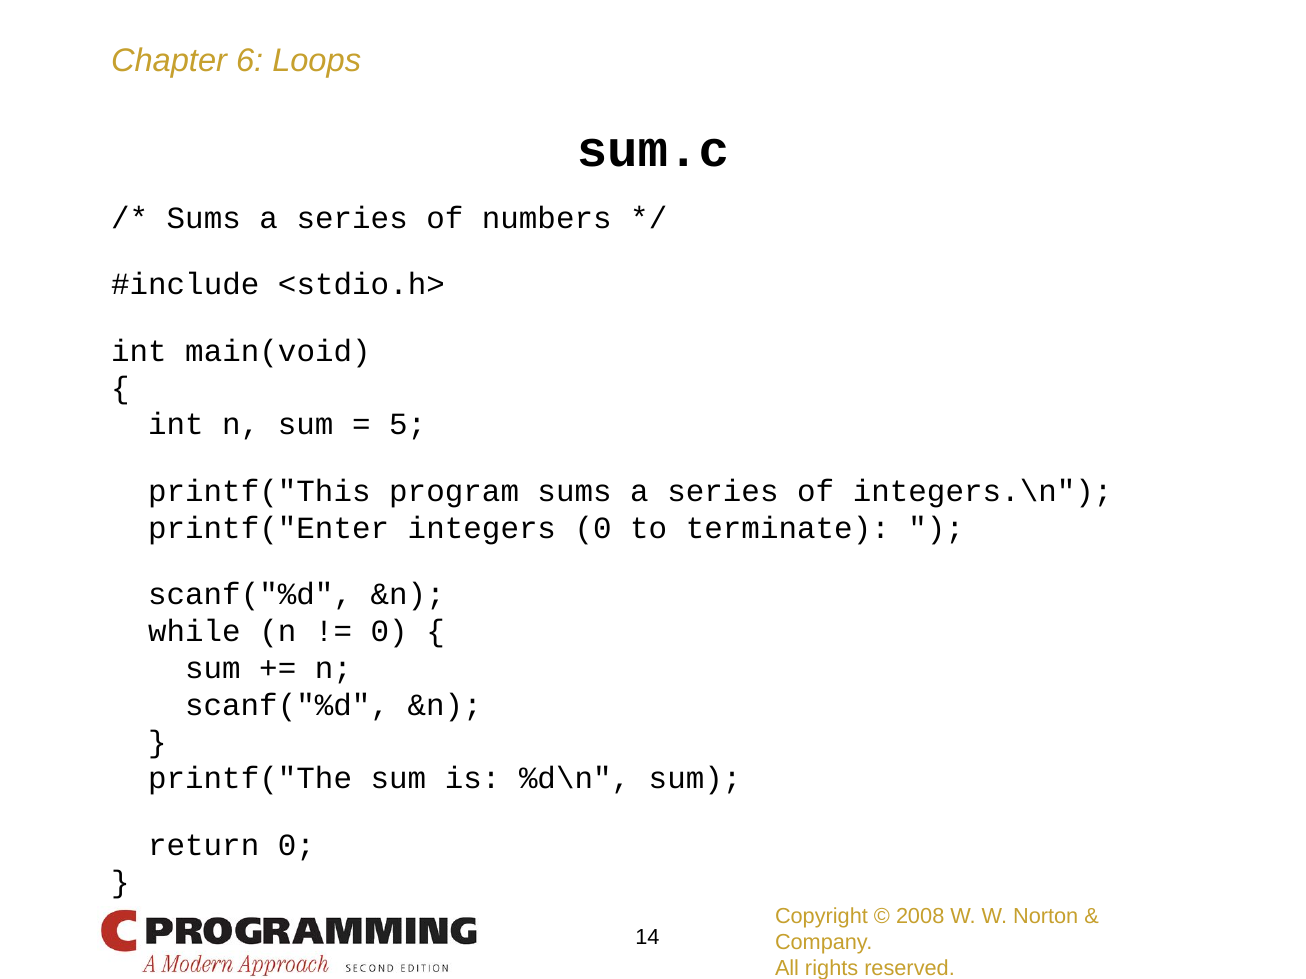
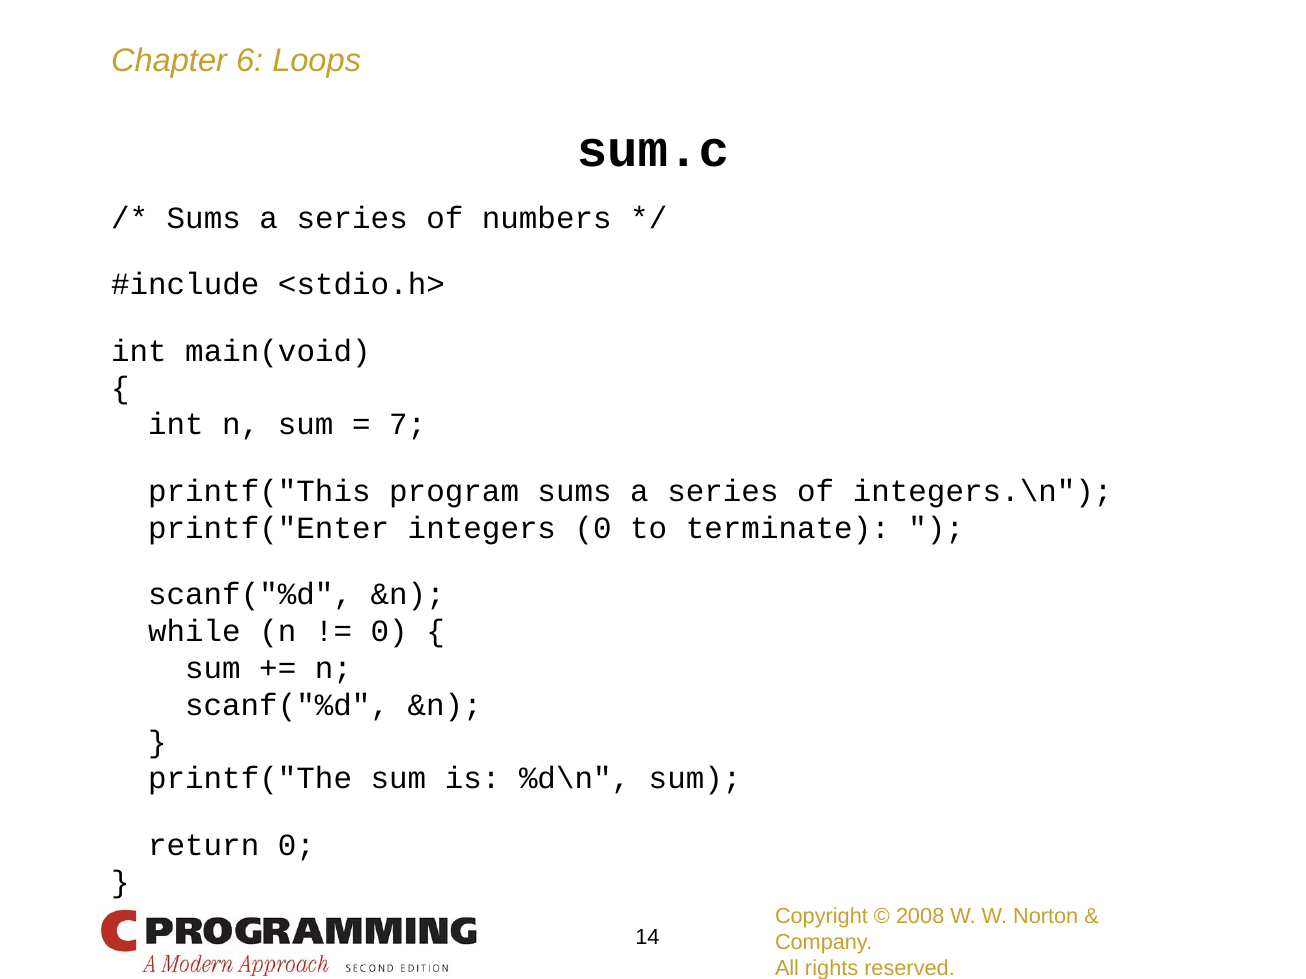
5: 5 -> 7
